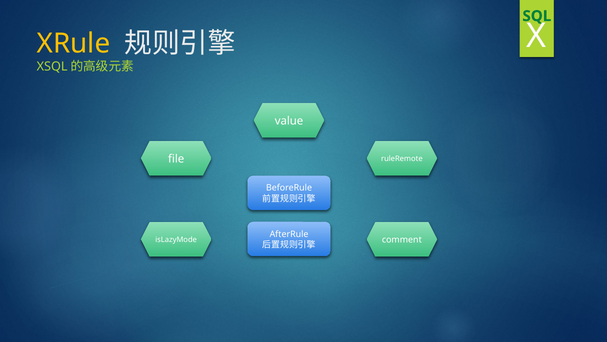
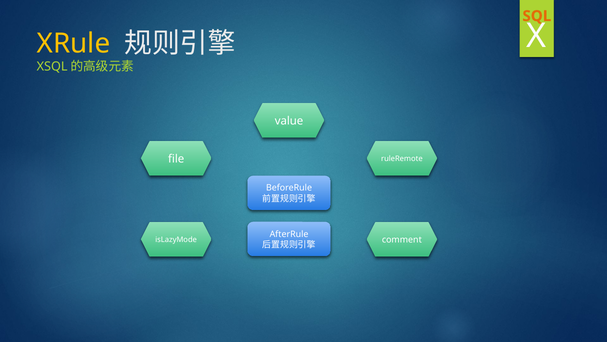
SQL colour: green -> orange
